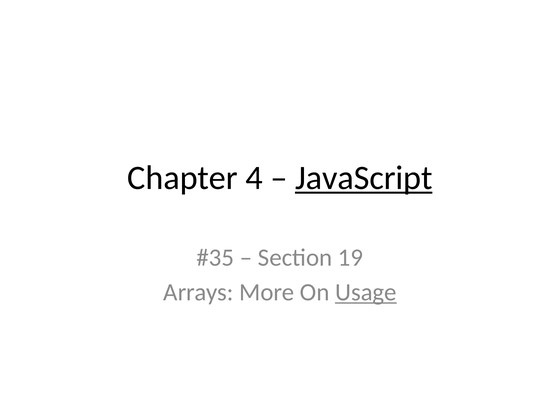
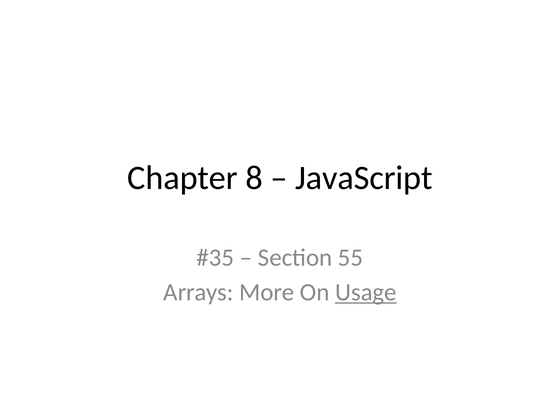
4: 4 -> 8
JavaScript underline: present -> none
19: 19 -> 55
